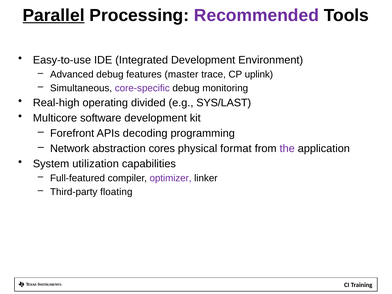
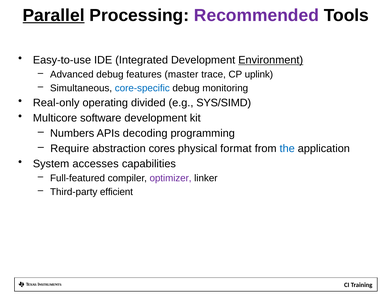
Environment underline: none -> present
core-specific colour: purple -> blue
Real-high: Real-high -> Real-only
SYS/LAST: SYS/LAST -> SYS/SIMD
Forefront: Forefront -> Numbers
Network: Network -> Require
the colour: purple -> blue
utilization: utilization -> accesses
floating: floating -> efficient
